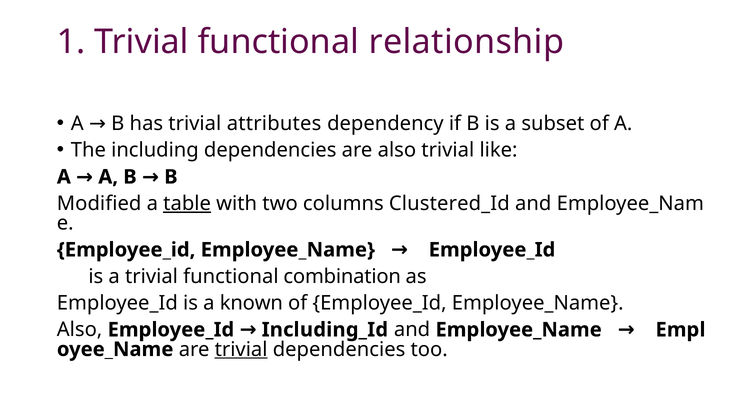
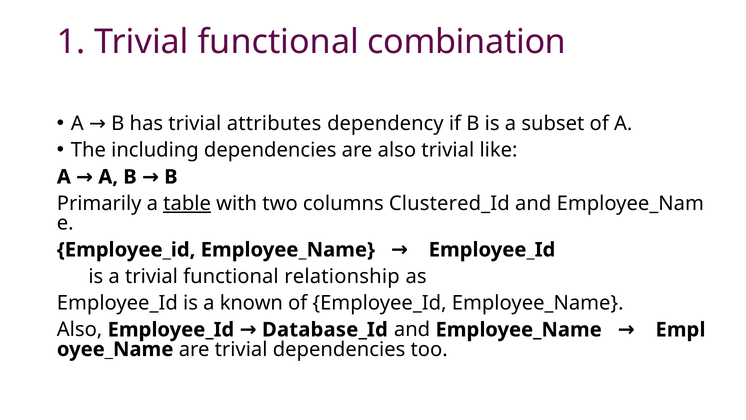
relationship: relationship -> combination
Modified: Modified -> Primarily
combination: combination -> relationship
Including_Id: Including_Id -> Database_Id
trivial at (241, 349) underline: present -> none
